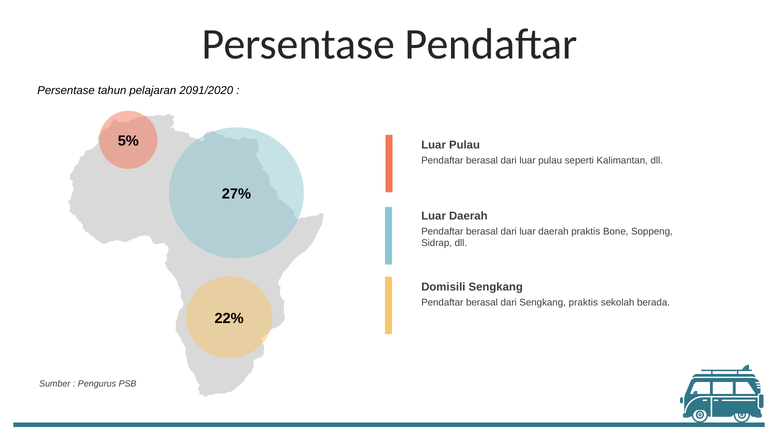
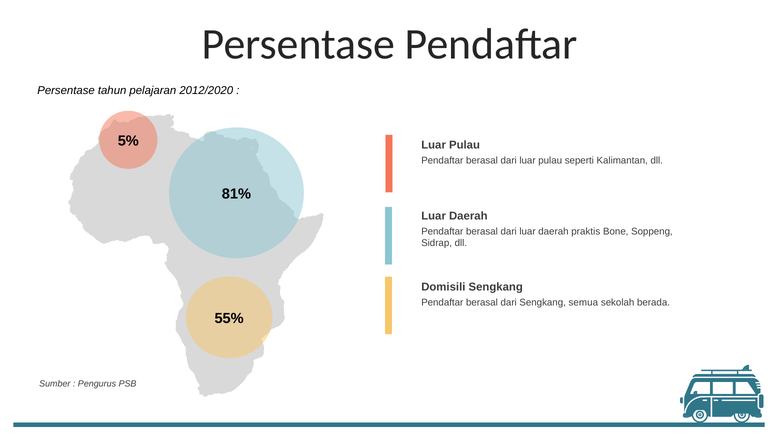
2091/2020: 2091/2020 -> 2012/2020
27%: 27% -> 81%
Sengkang praktis: praktis -> semua
22%: 22% -> 55%
